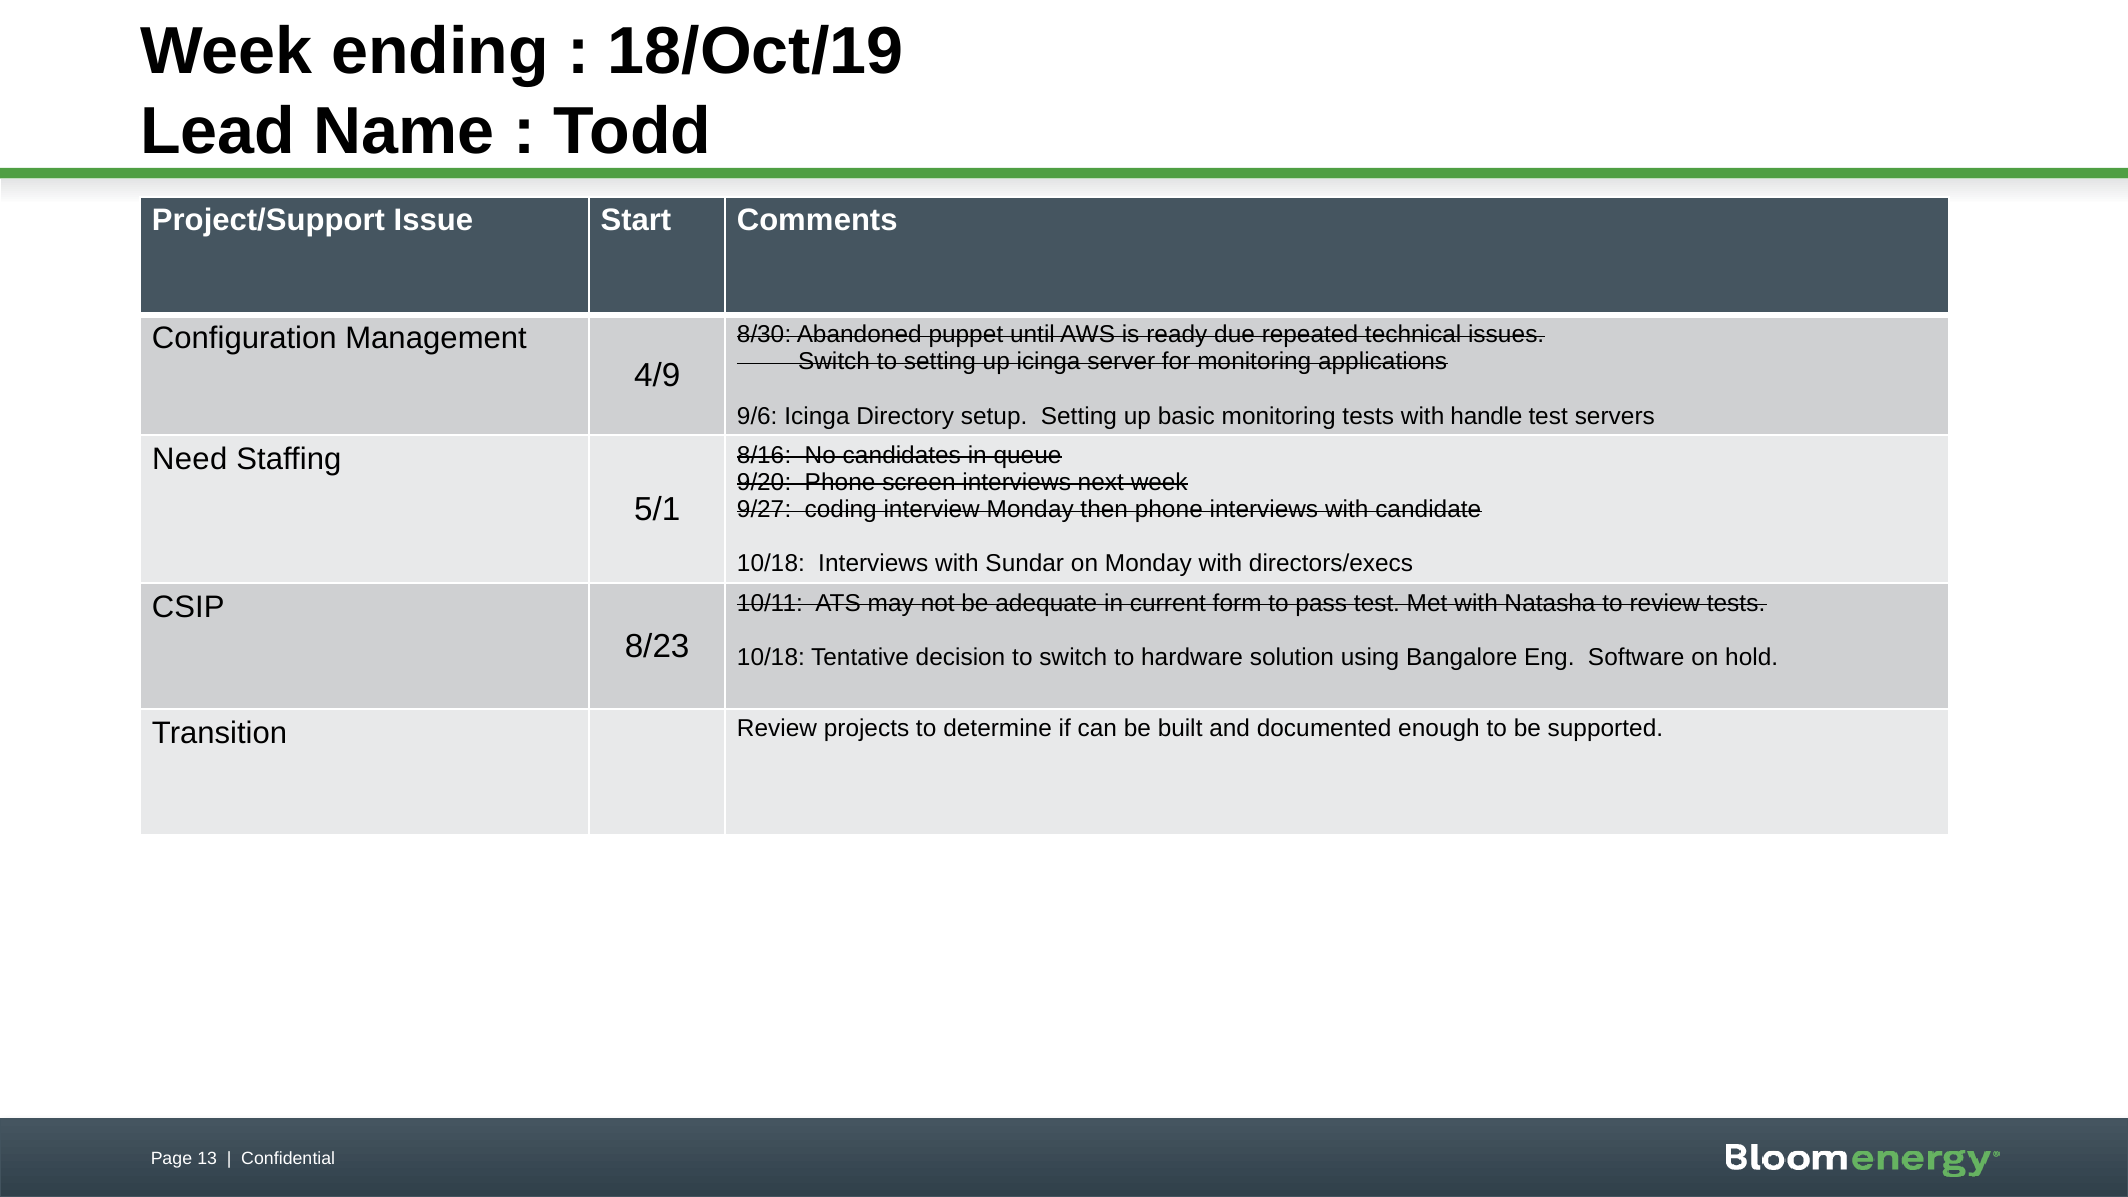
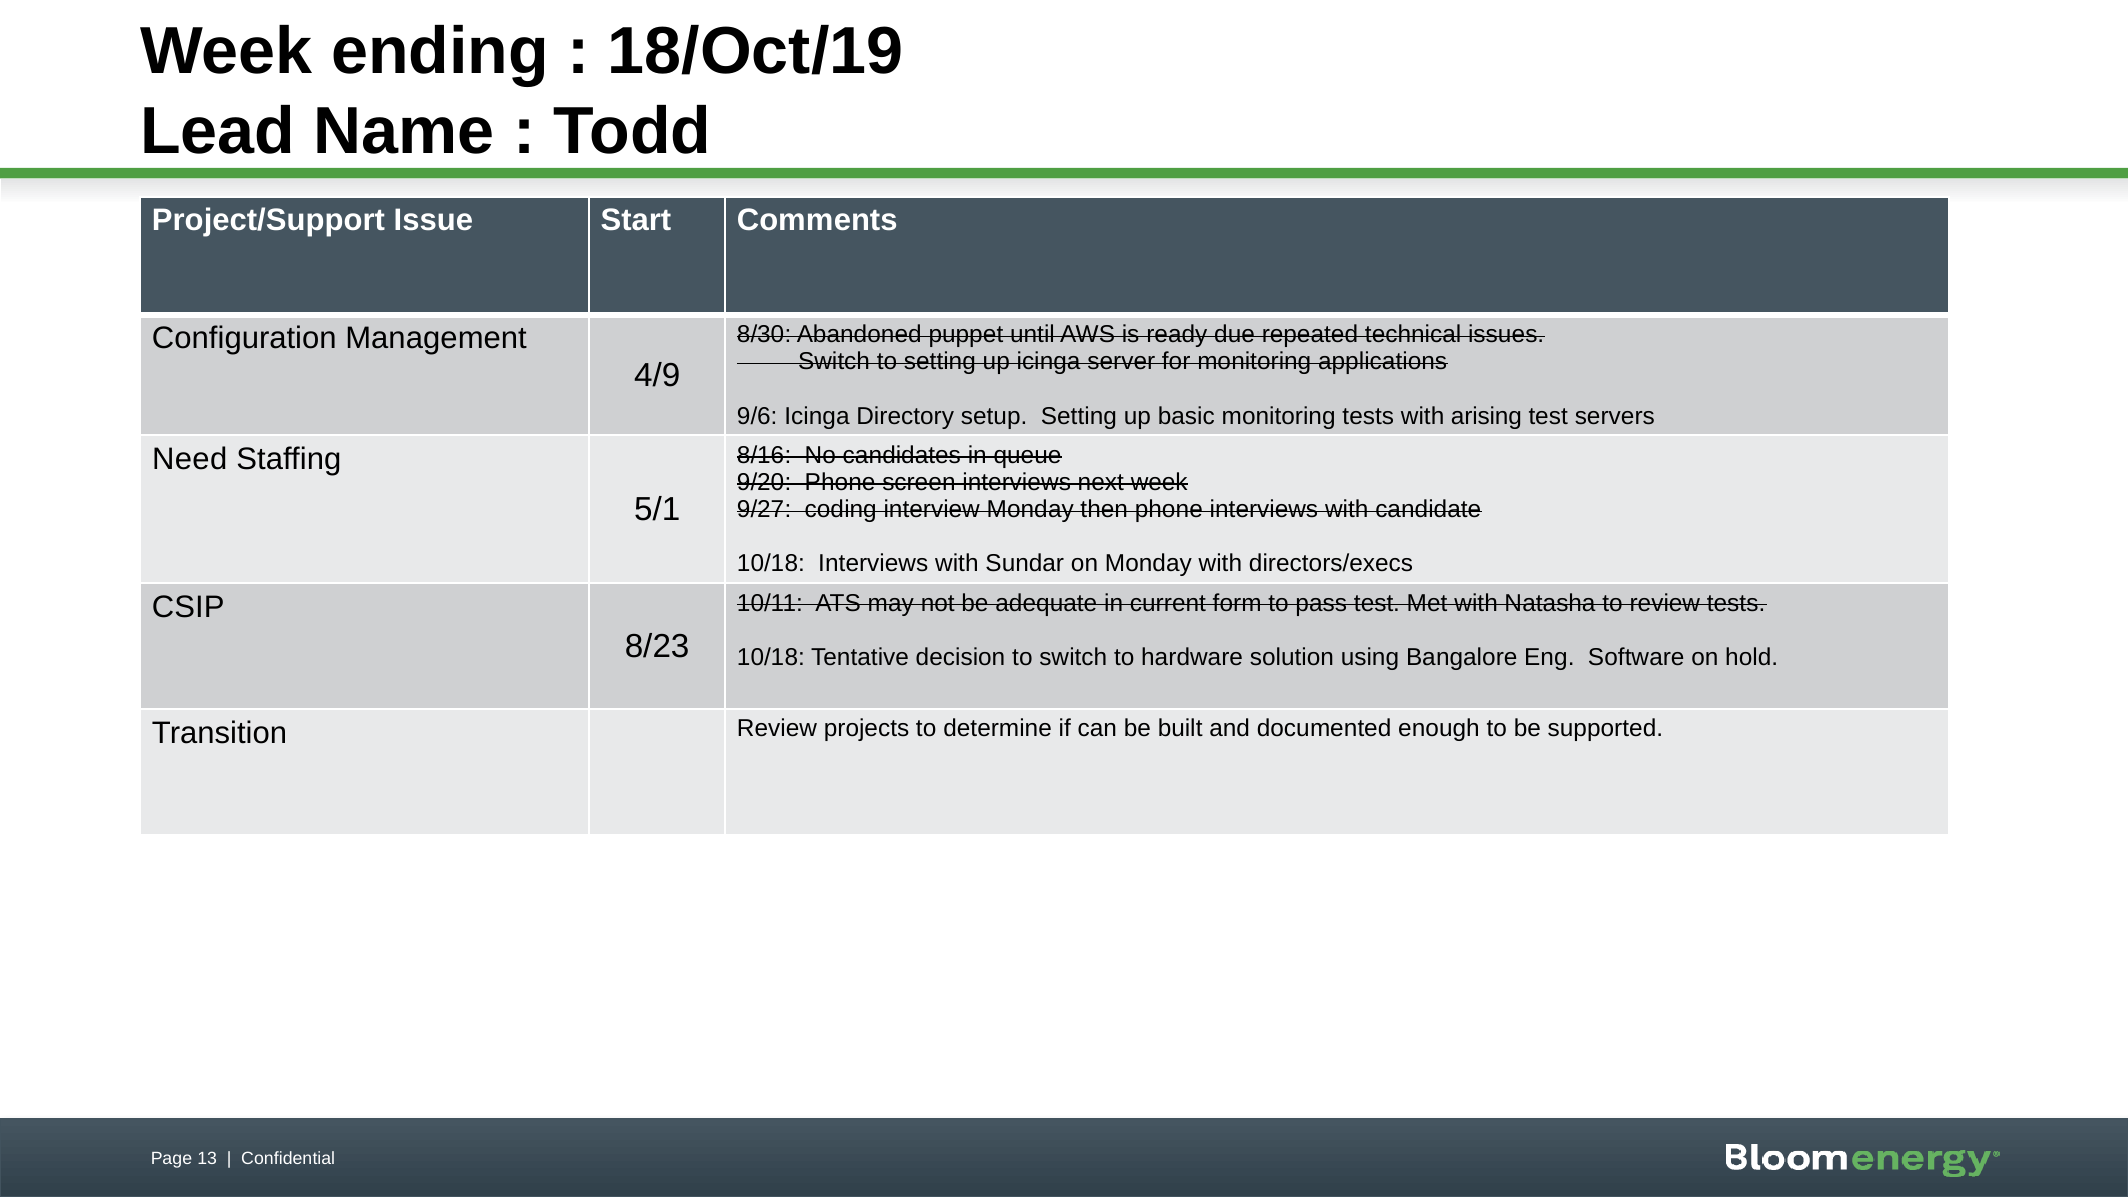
handle: handle -> arising
